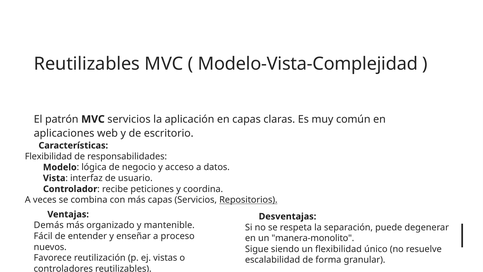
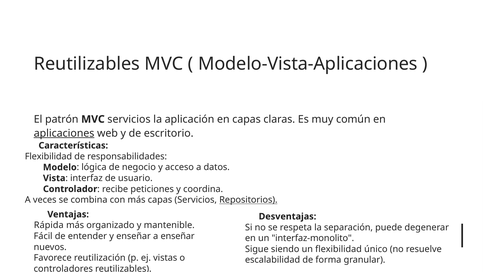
Modelo-Vista-Complejidad: Modelo-Vista-Complejidad -> Modelo-Vista-Aplicaciones
aplicaciones underline: none -> present
Demás: Demás -> Rápida
a proceso: proceso -> enseñar
manera-monolito: manera-monolito -> interfaz-monolito
